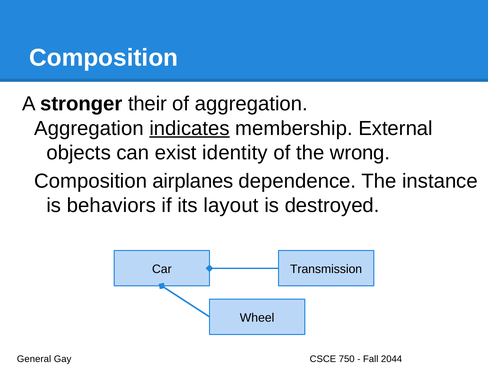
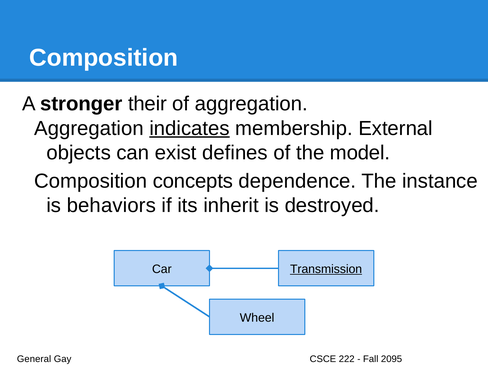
identity: identity -> defines
wrong: wrong -> model
airplanes: airplanes -> concepts
layout: layout -> inherit
Transmission underline: none -> present
750: 750 -> 222
2044: 2044 -> 2095
